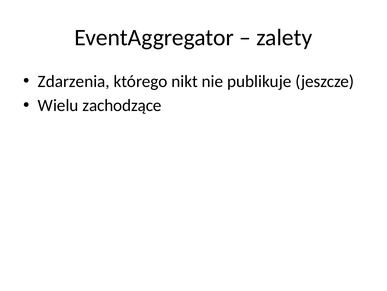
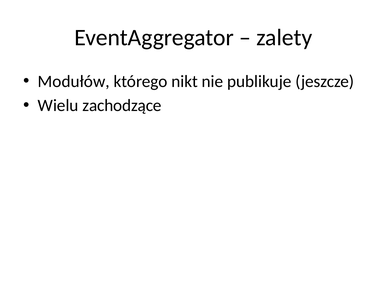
Zdarzenia: Zdarzenia -> Modułów
